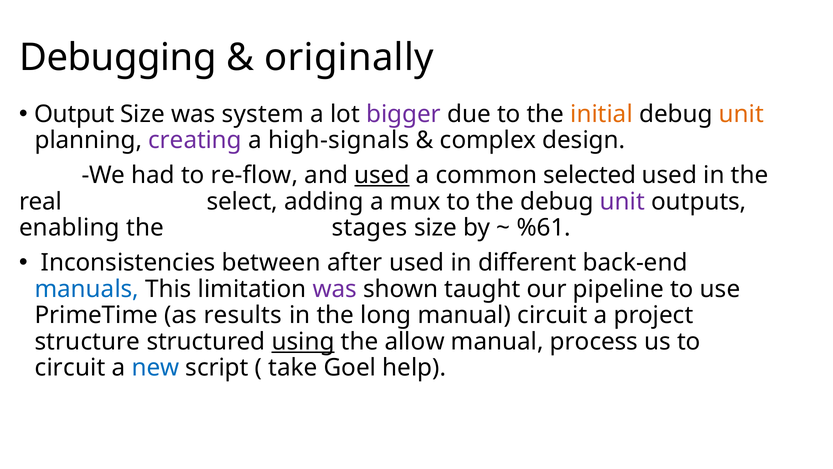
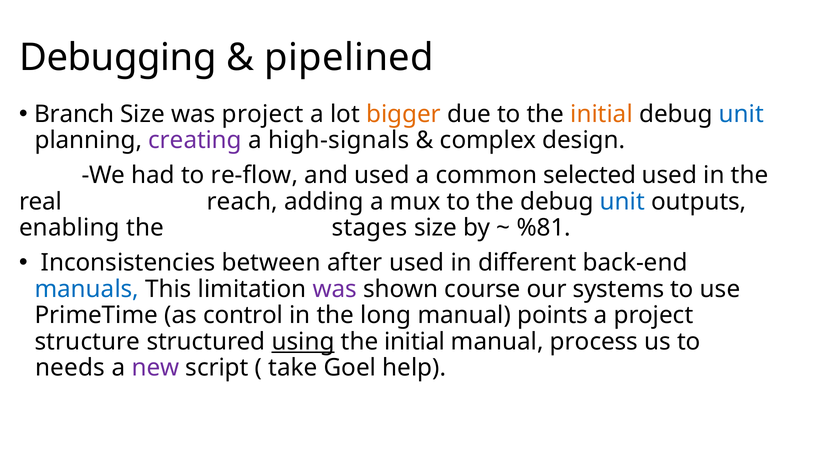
originally: originally -> pipelined
Output: Output -> Branch
was system: system -> project
bigger colour: purple -> orange
unit at (741, 114) colour: orange -> blue
used at (382, 175) underline: present -> none
select: select -> reach
unit at (622, 201) colour: purple -> blue
%61: %61 -> %81
taught: taught -> course
pipeline: pipeline -> systems
results: results -> control
manual circuit: circuit -> points
allow at (415, 341): allow -> initial
circuit at (70, 368): circuit -> needs
new colour: blue -> purple
